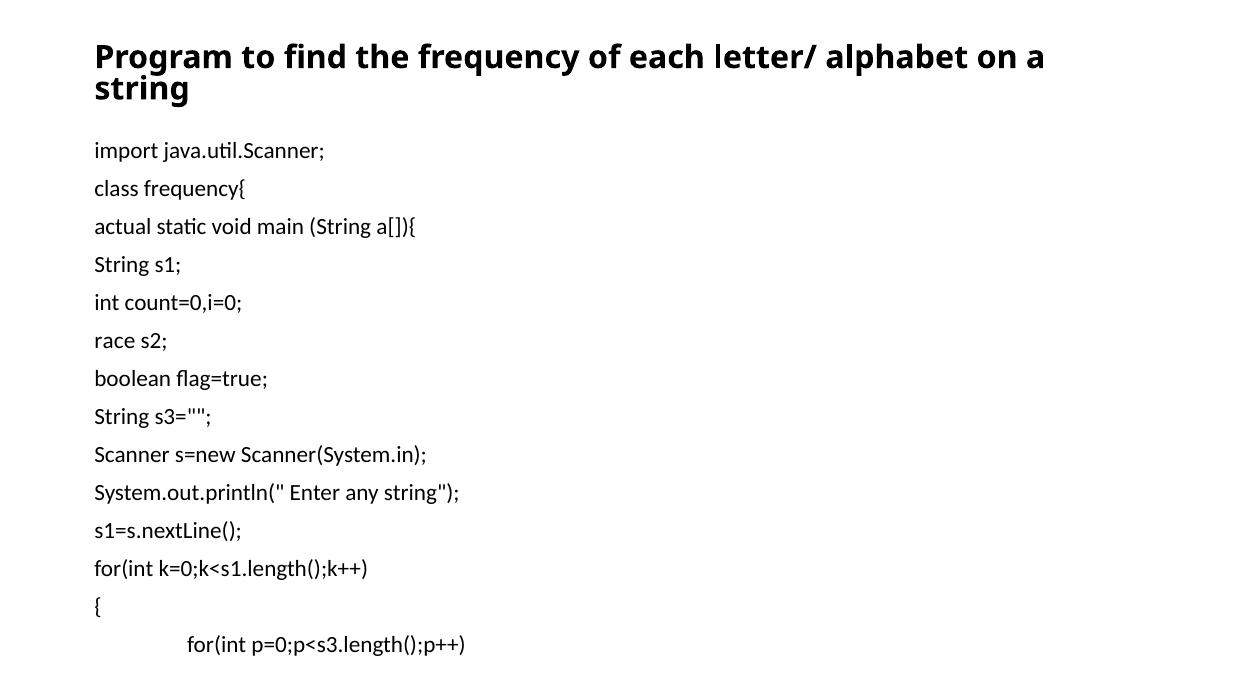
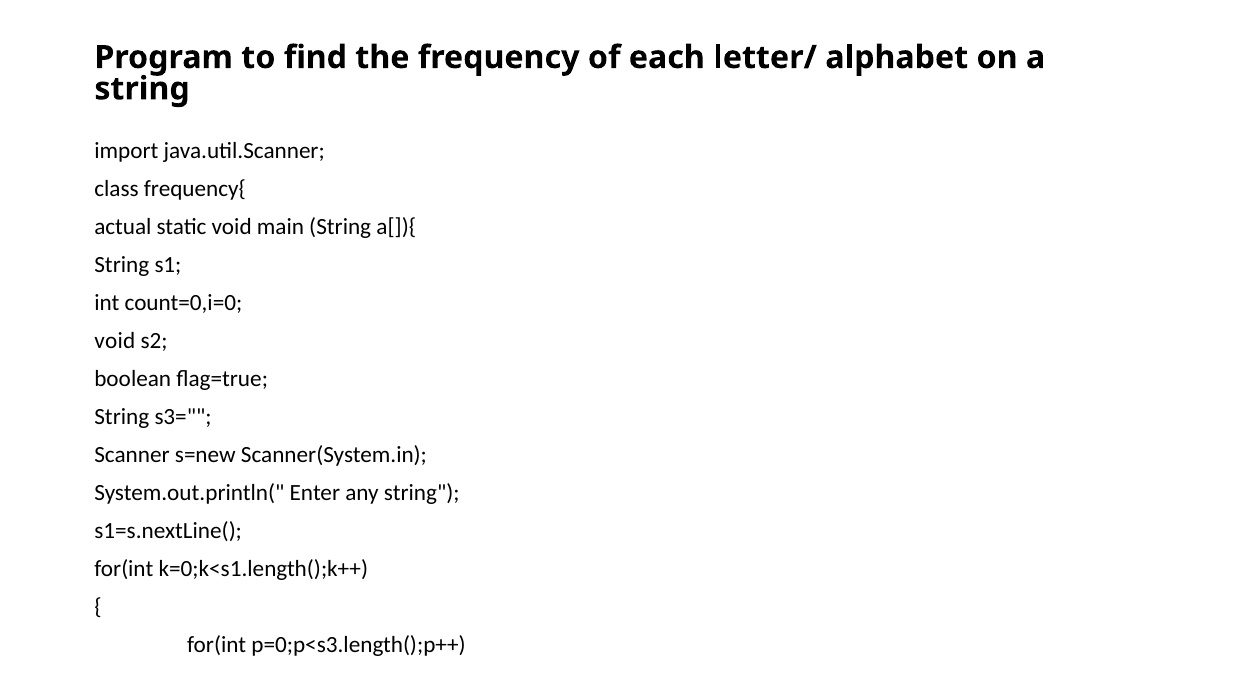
race at (115, 341): race -> void
